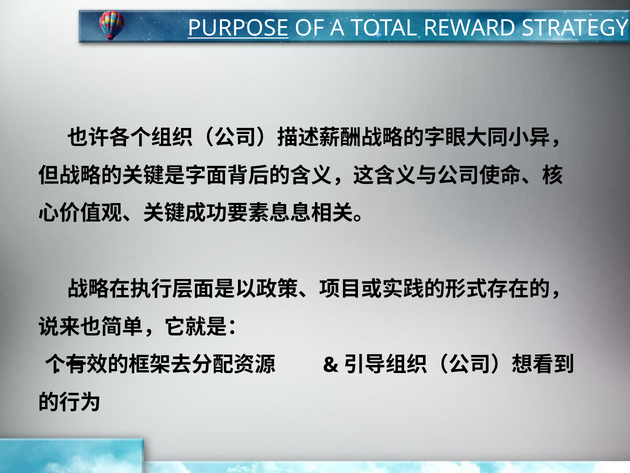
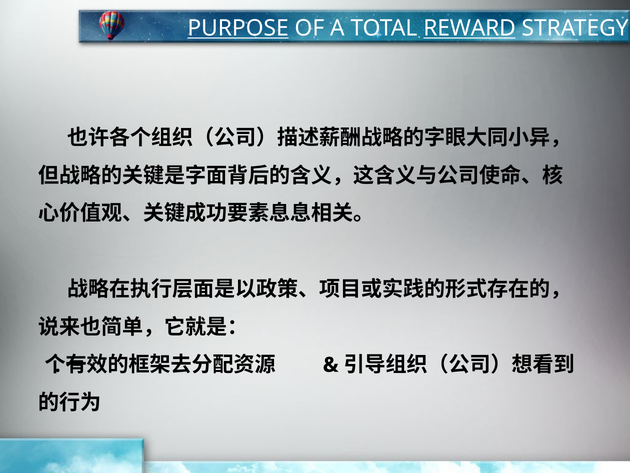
REWARD underline: none -> present
